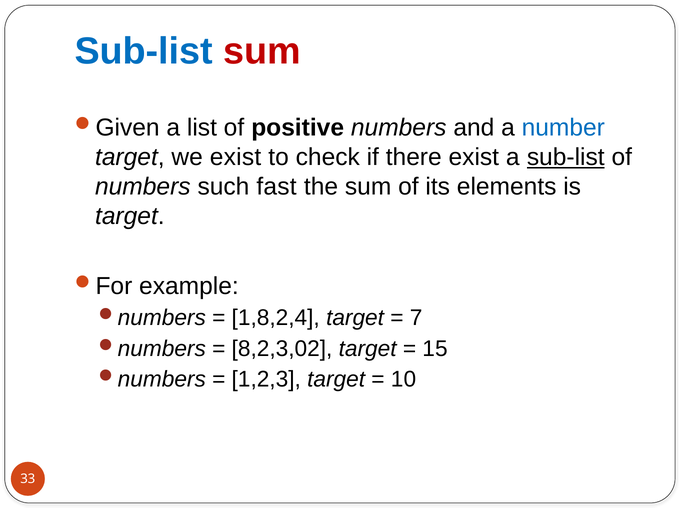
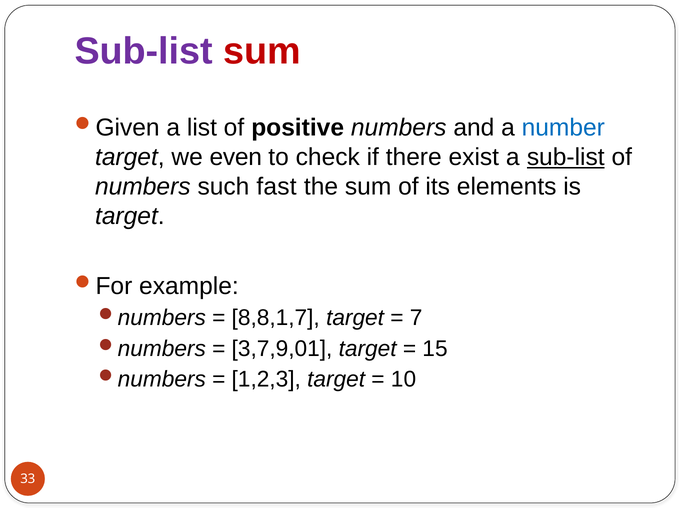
Sub-list at (144, 51) colour: blue -> purple
we exist: exist -> even
1,8,2,4: 1,8,2,4 -> 8,8,1,7
8,2,3,02: 8,2,3,02 -> 3,7,9,01
